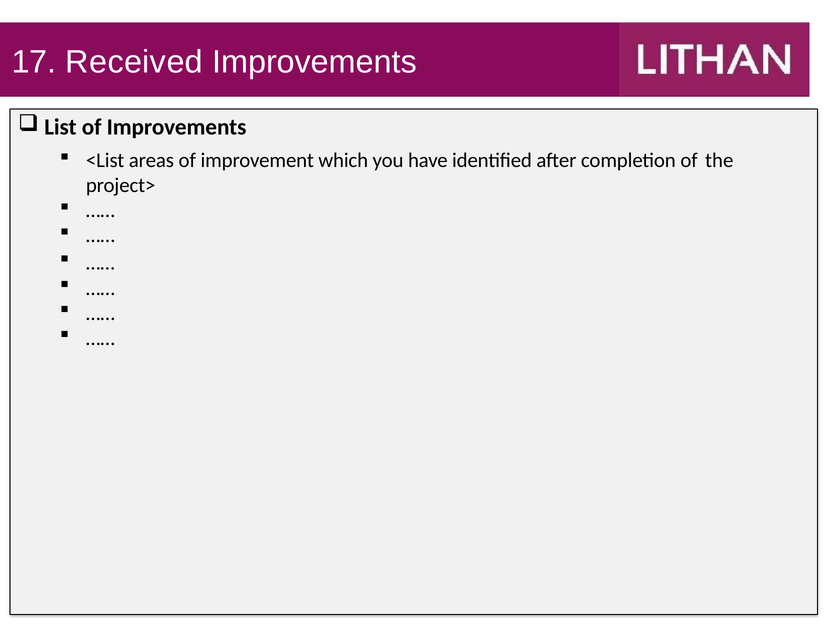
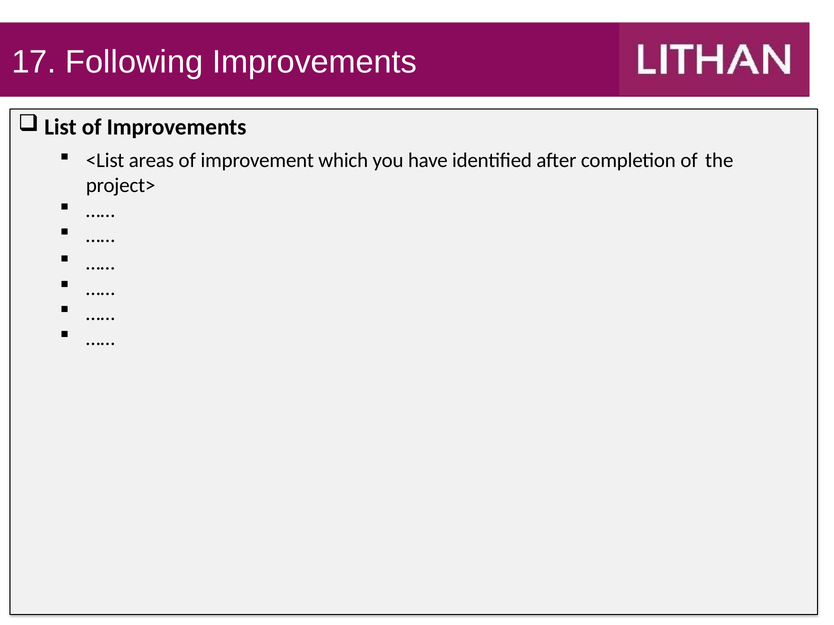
Received: Received -> Following
